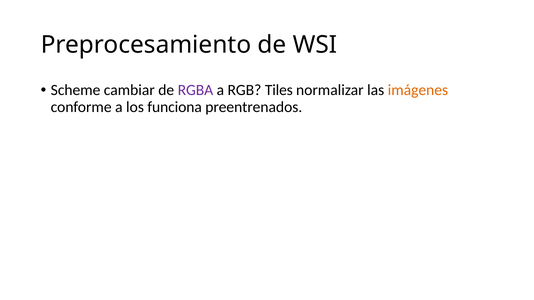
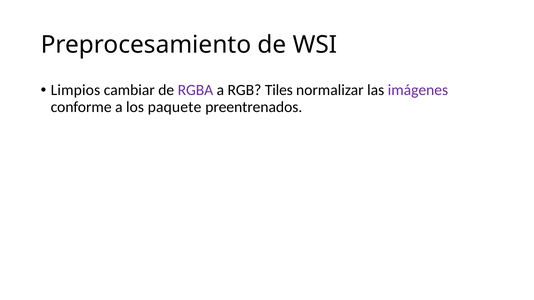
Scheme: Scheme -> Limpios
imágenes colour: orange -> purple
funciona: funciona -> paquete
